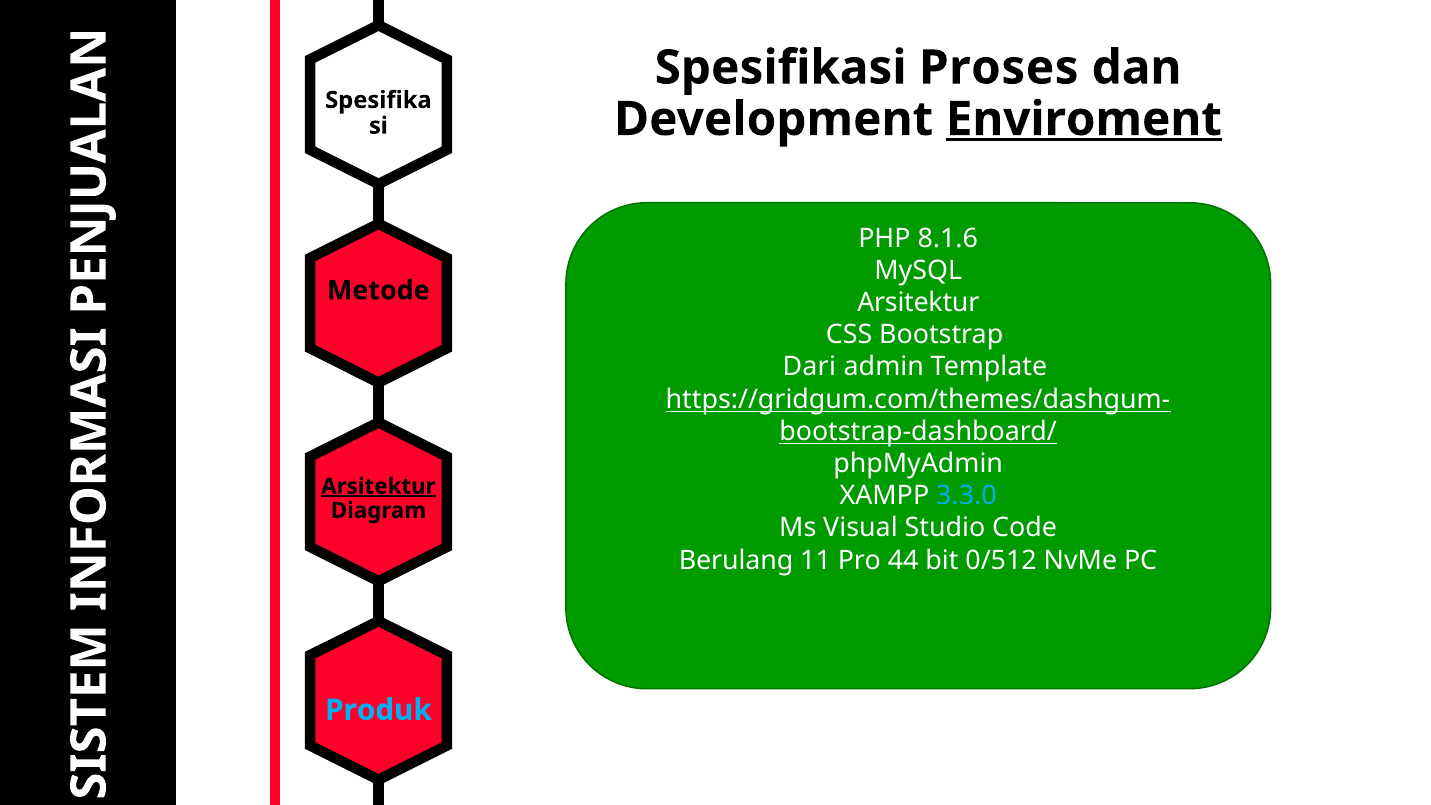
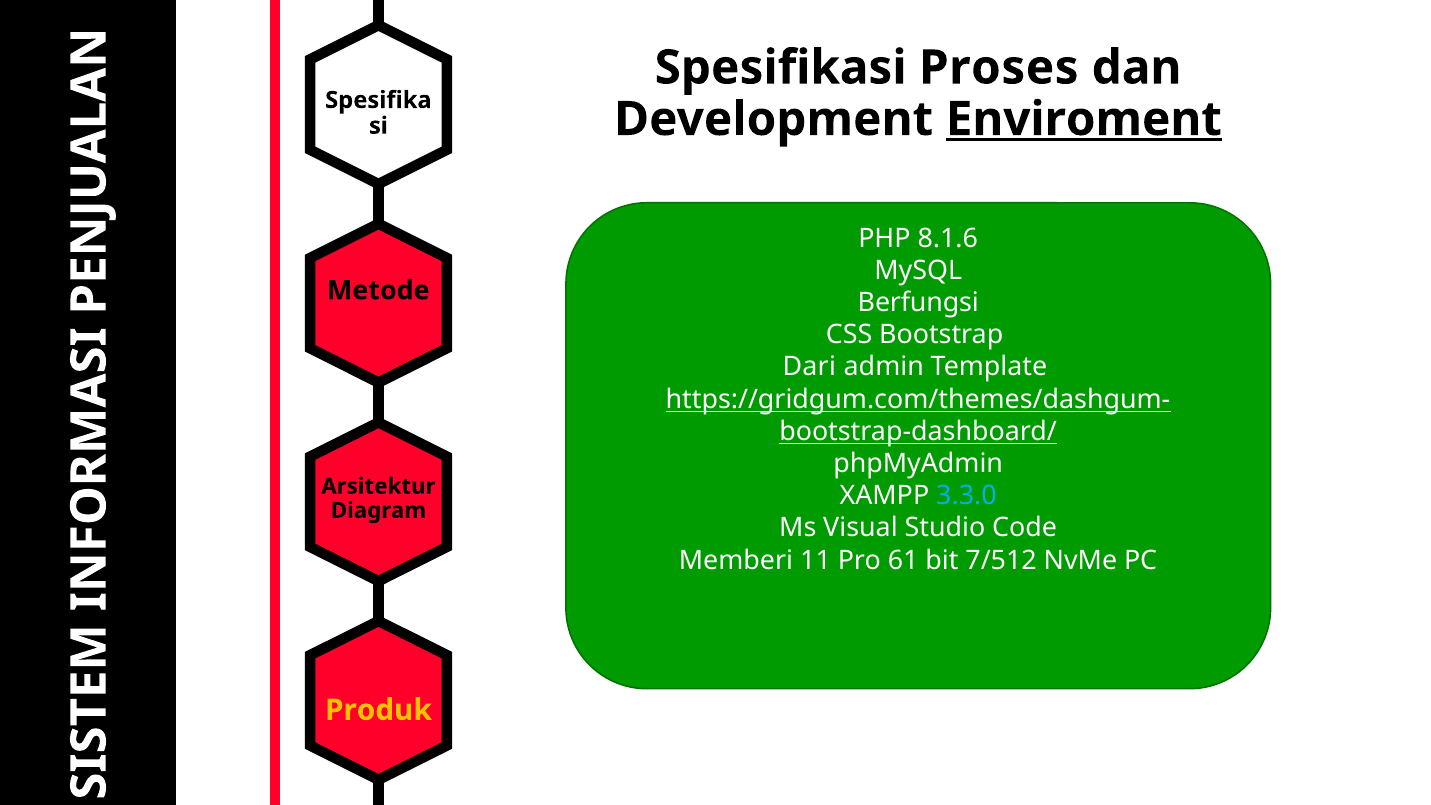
Arsitektur at (918, 303): Arsitektur -> Berfungsi
Arsitektur at (378, 486) underline: present -> none
Berulang: Berulang -> Memberi
44: 44 -> 61
0/512: 0/512 -> 7/512
Produk colour: light blue -> yellow
